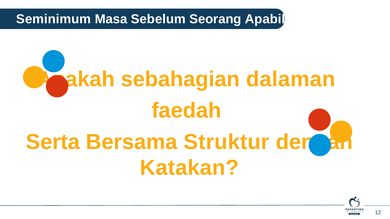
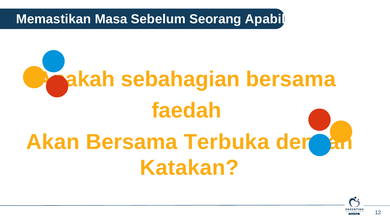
Seminimum: Seminimum -> Memastikan
sebahagian dalaman: dalaman -> bersama
Serta: Serta -> Akan
Struktur: Struktur -> Terbuka
